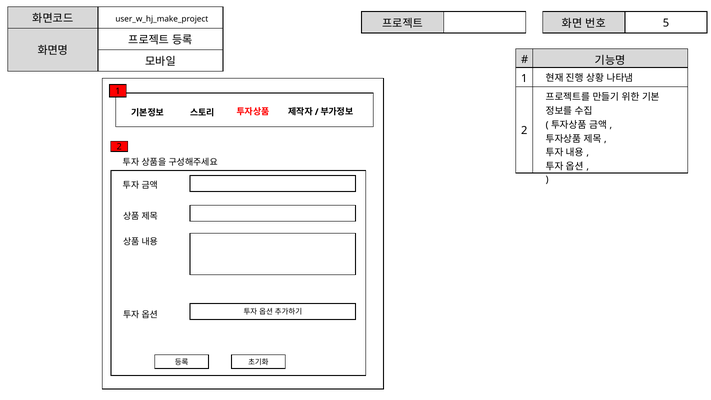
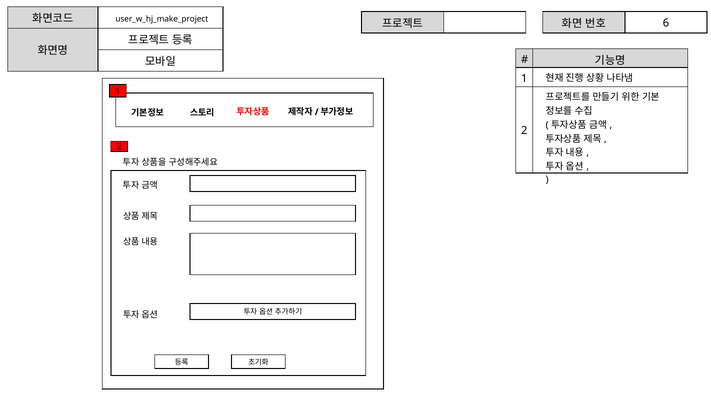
5: 5 -> 6
